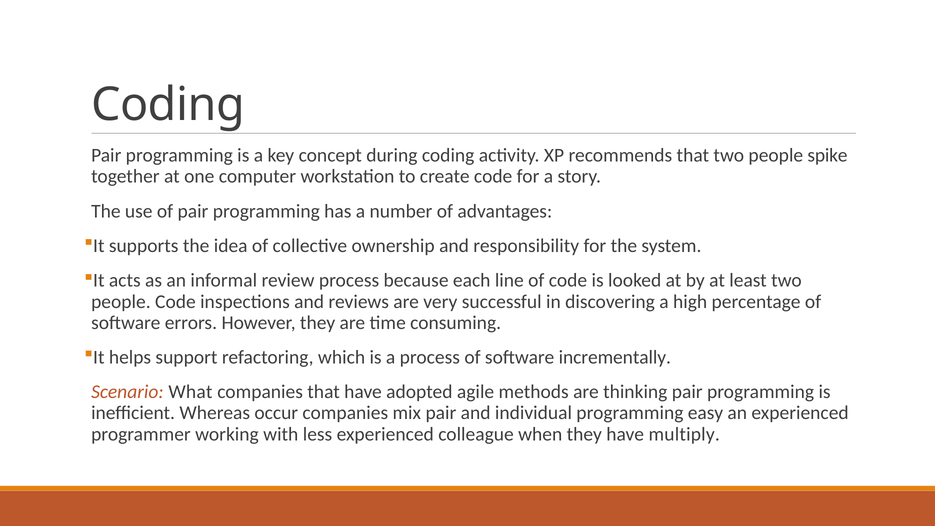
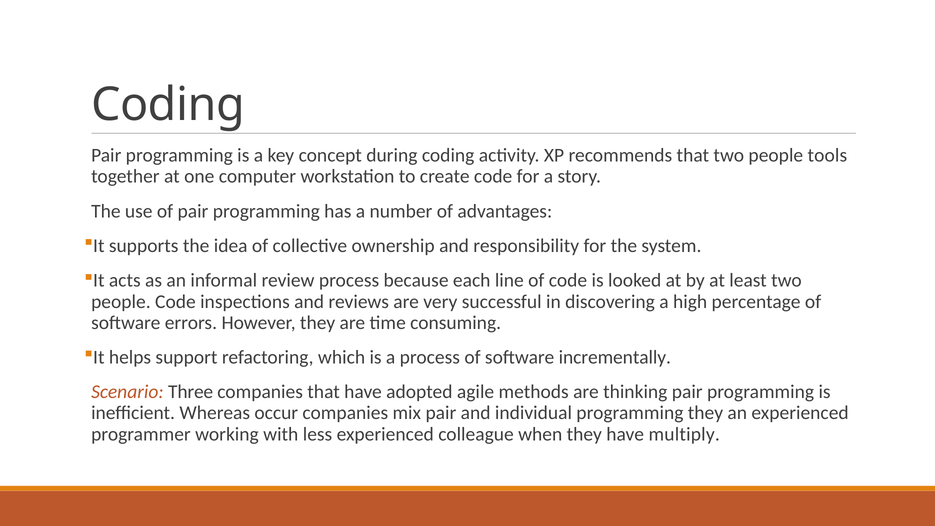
spike: spike -> tools
What: What -> Three
programming easy: easy -> they
